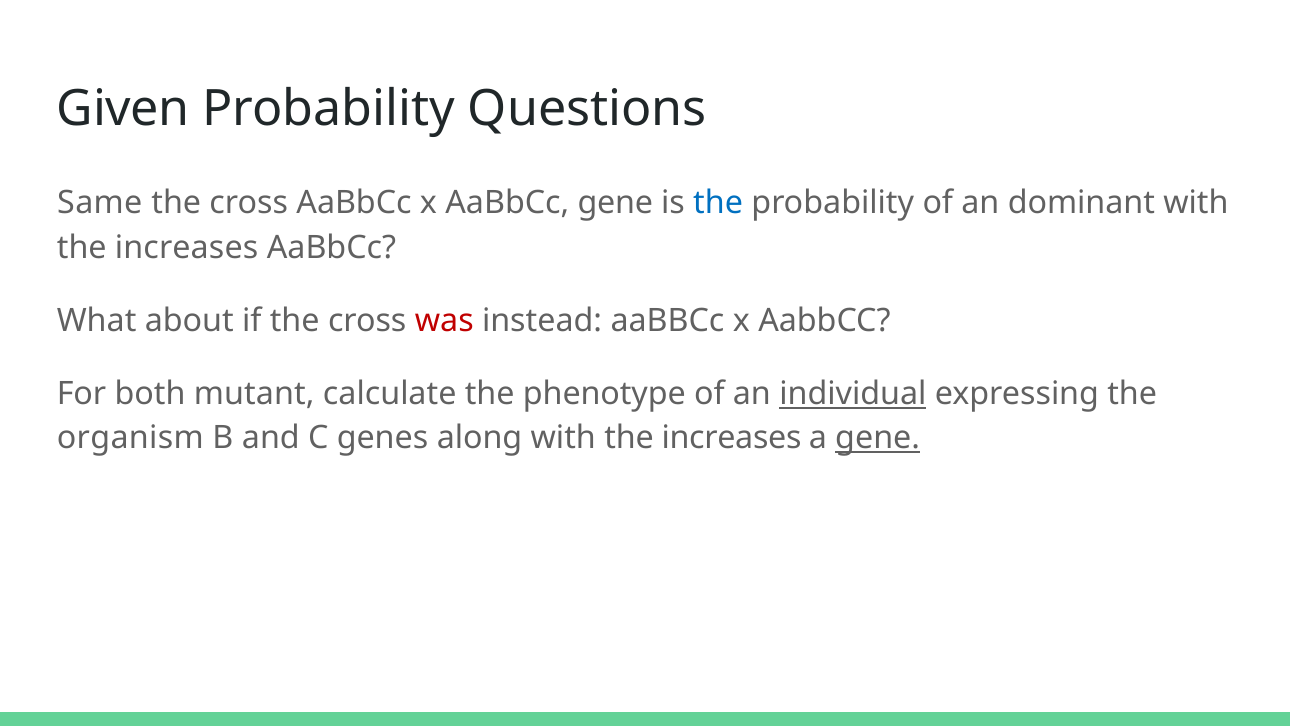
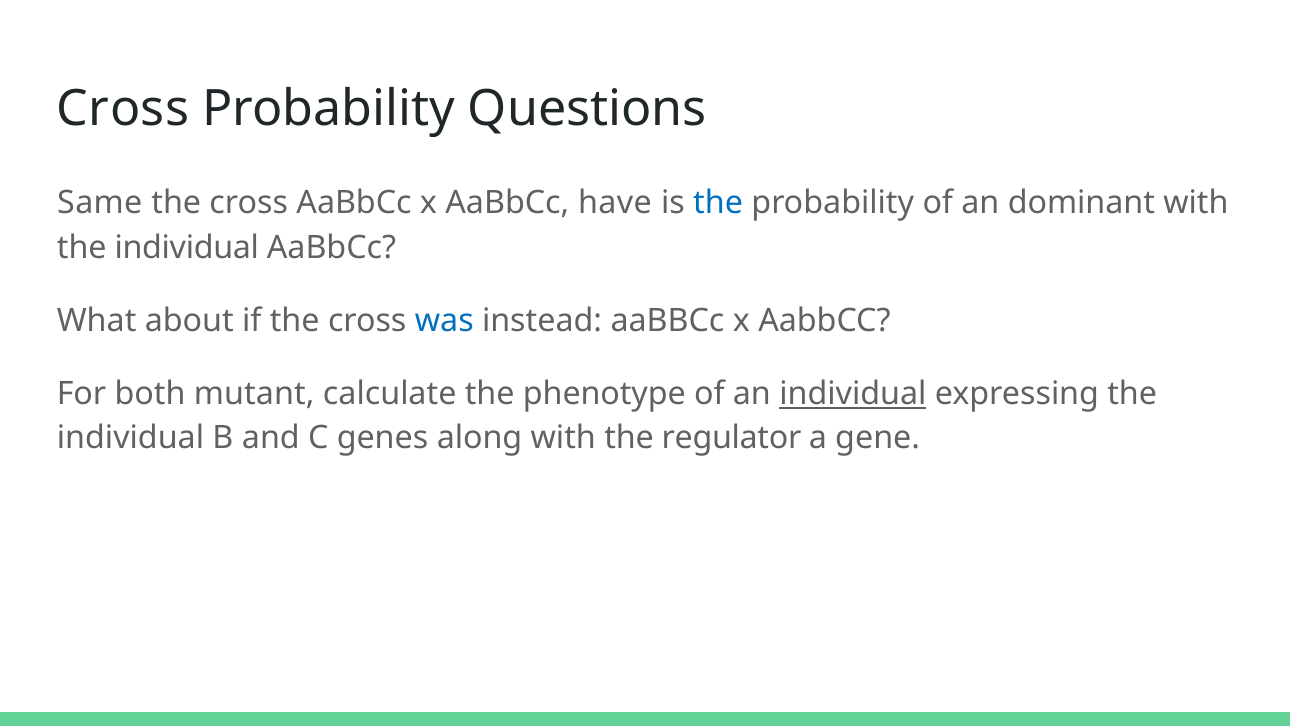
Given at (123, 109): Given -> Cross
AaBbCc gene: gene -> have
increases at (187, 247): increases -> individual
was colour: red -> blue
organism at (130, 438): organism -> individual
along with the increases: increases -> regulator
gene at (878, 438) underline: present -> none
